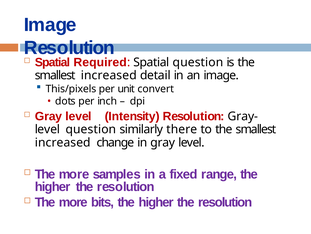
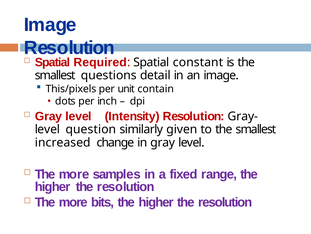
Spatial question: question -> constant
increased at (109, 75): increased -> questions
convert: convert -> contain
there: there -> given
